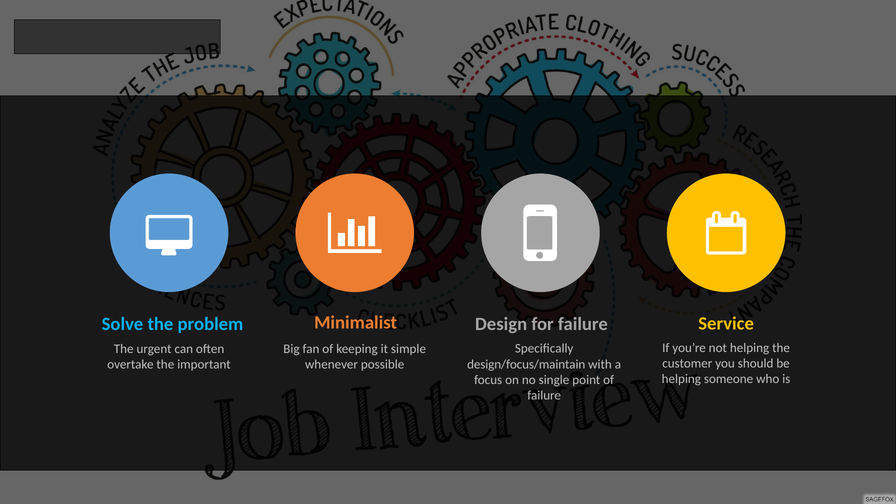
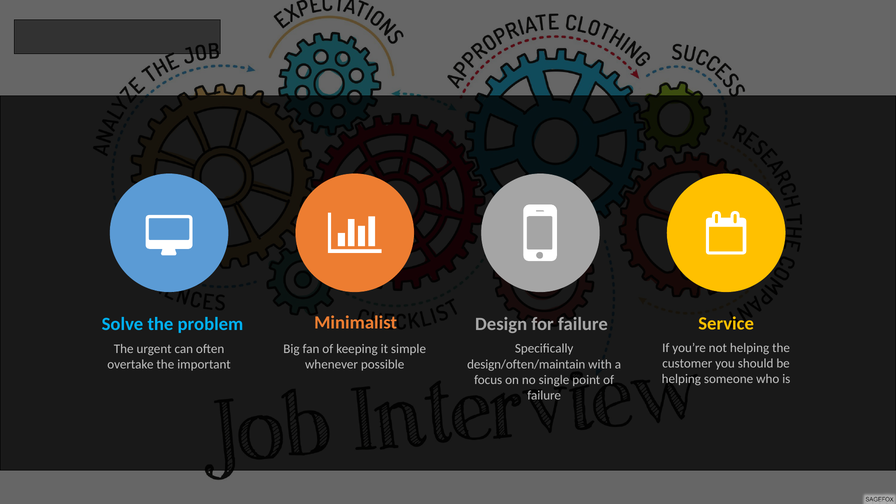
design/focus/maintain: design/focus/maintain -> design/often/maintain
